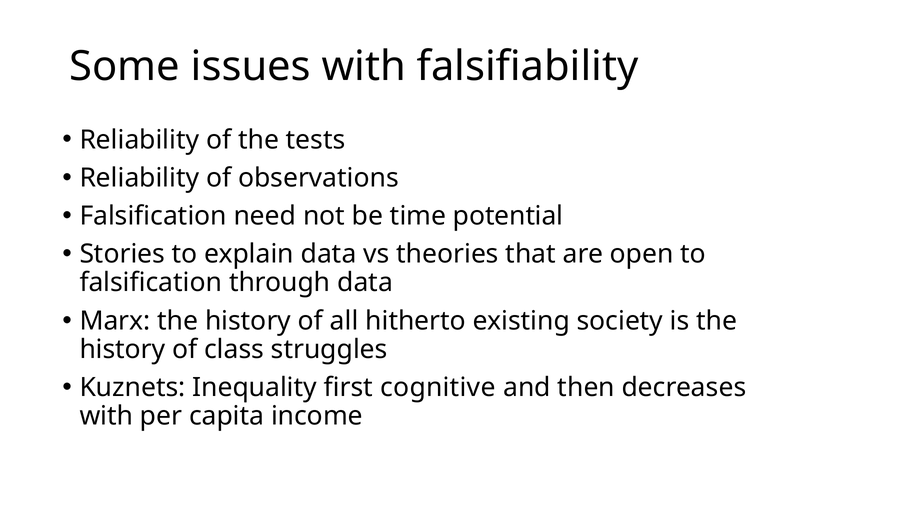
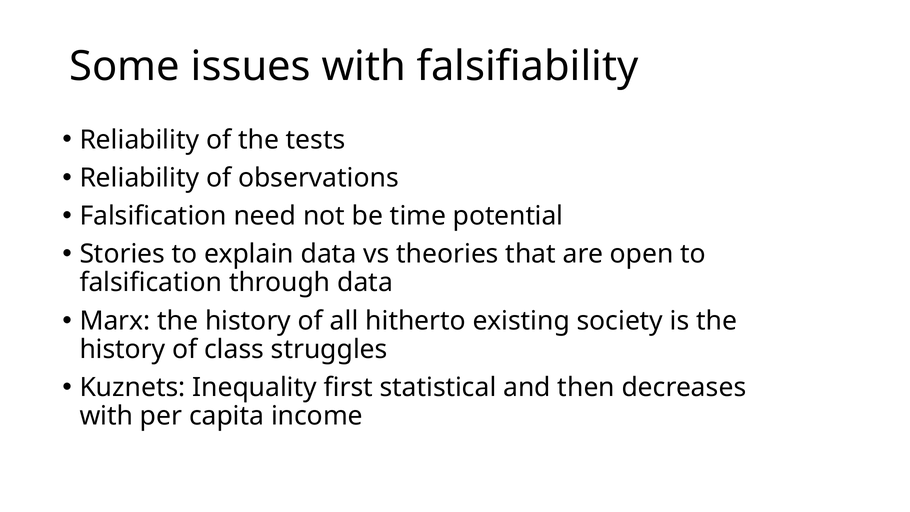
cognitive: cognitive -> statistical
